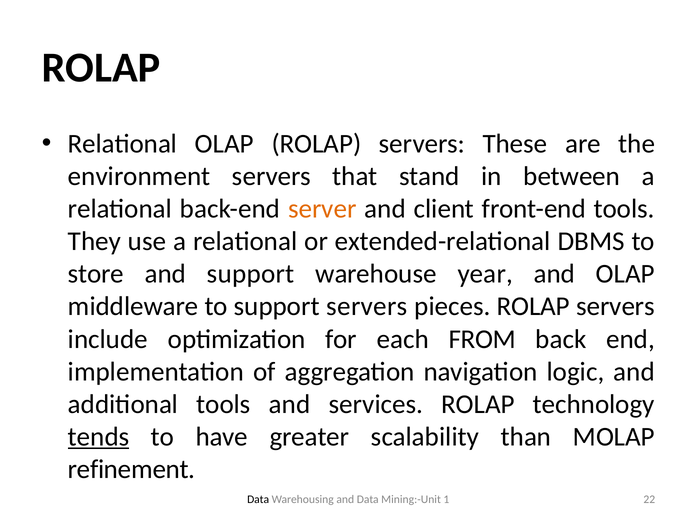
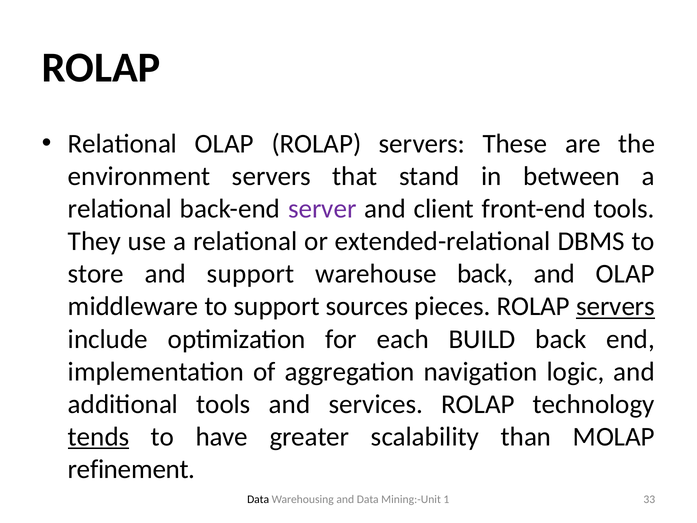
server colour: orange -> purple
warehouse year: year -> back
support servers: servers -> sources
servers at (616, 306) underline: none -> present
FROM: FROM -> BUILD
22: 22 -> 33
